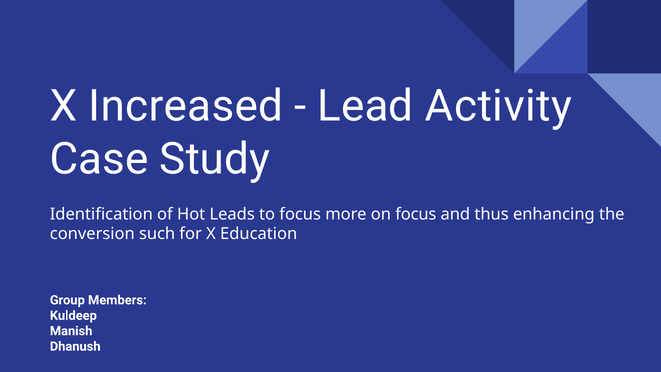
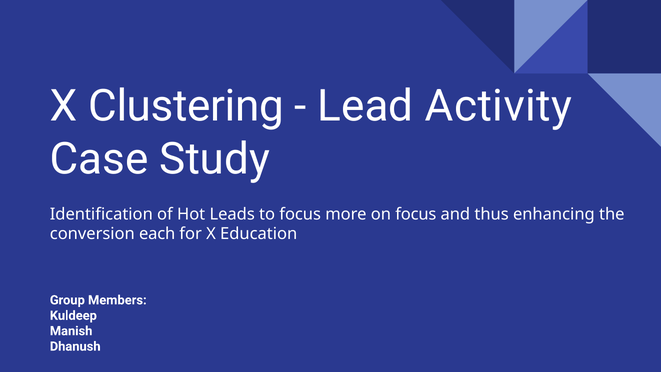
Increased: Increased -> Clustering
such: such -> each
